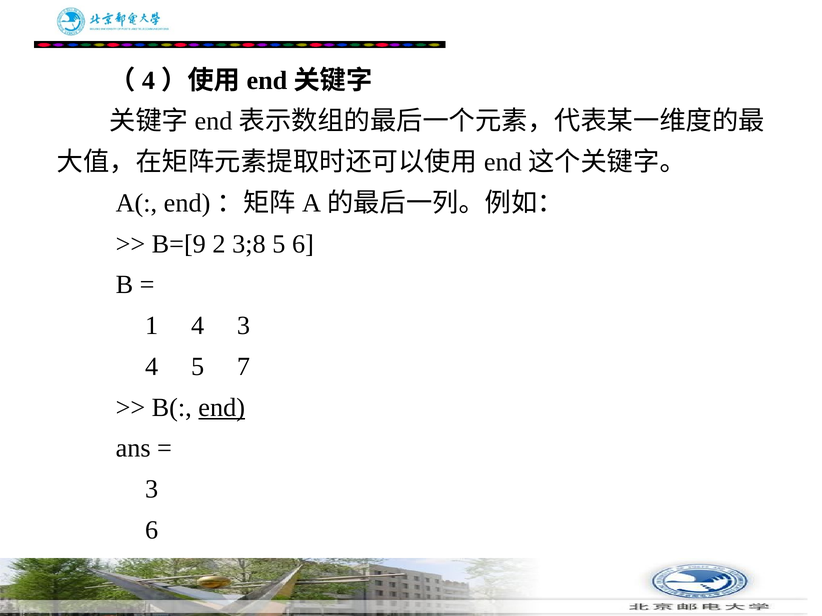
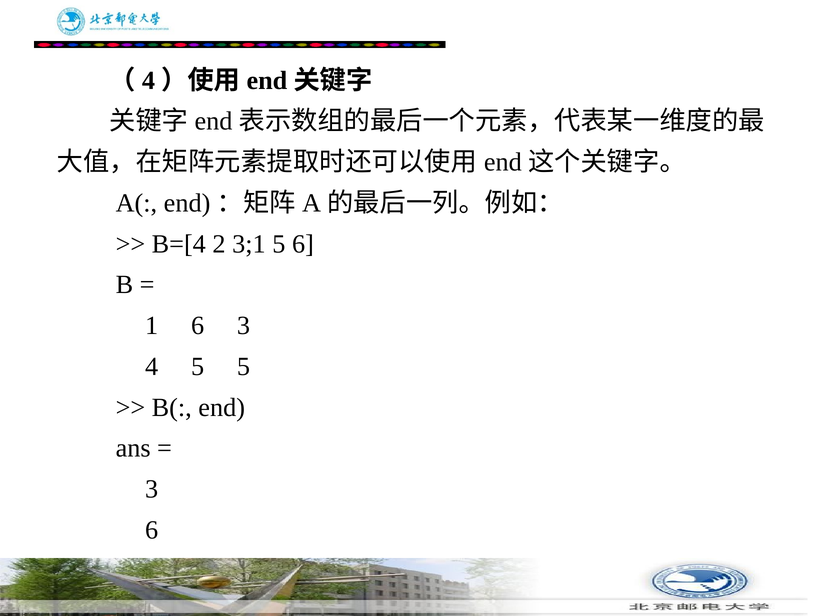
B=[9: B=[9 -> B=[4
3;8: 3;8 -> 3;1
1 4: 4 -> 6
5 7: 7 -> 5
end underline: present -> none
